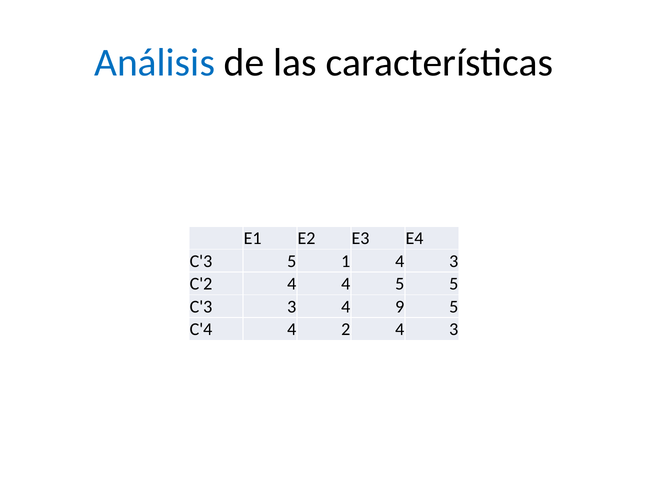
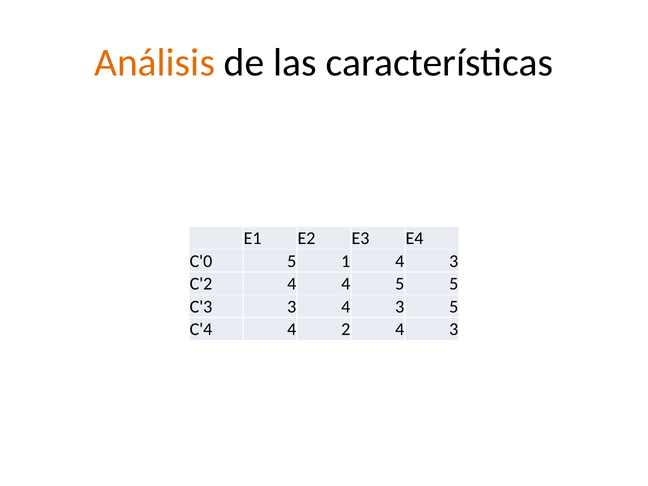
Análisis colour: blue -> orange
C'3 at (201, 261): C'3 -> C'0
3 4 9: 9 -> 3
